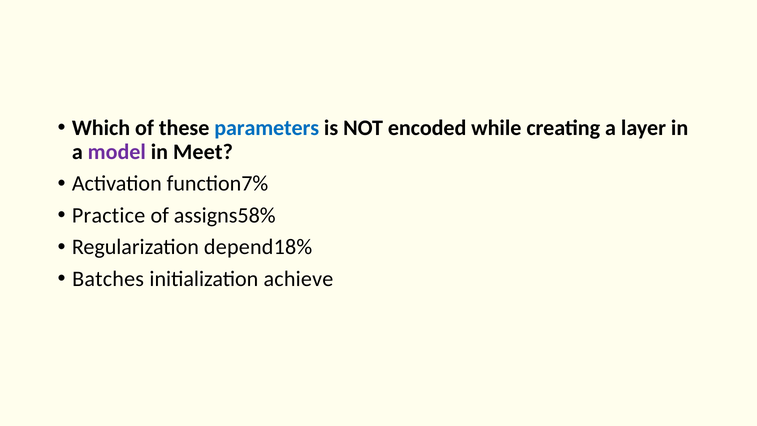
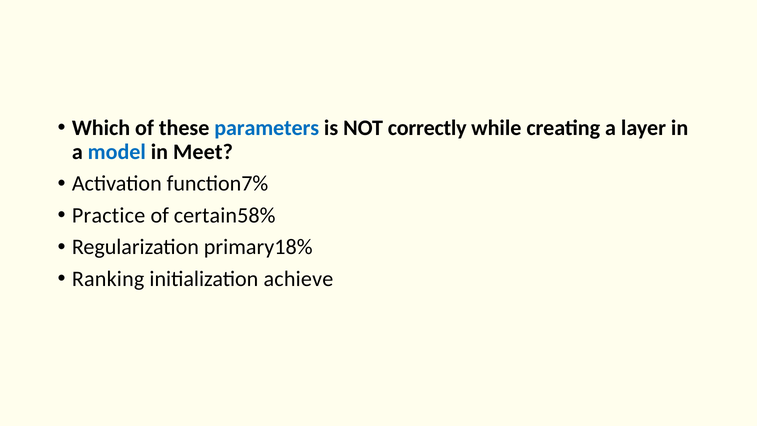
encoded: encoded -> correctly
model colour: purple -> blue
assigns58%: assigns58% -> certain58%
depend18%: depend18% -> primary18%
Batches: Batches -> Ranking
